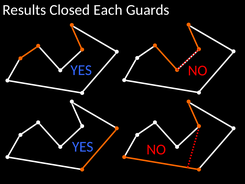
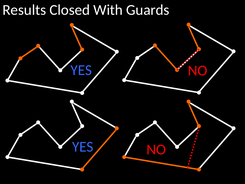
Each: Each -> With
